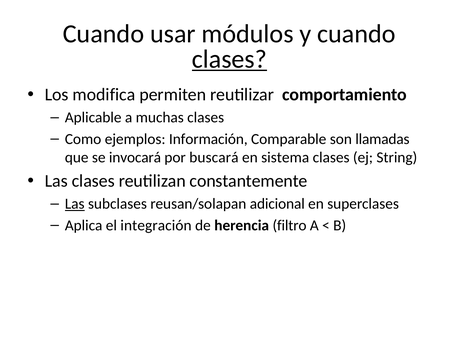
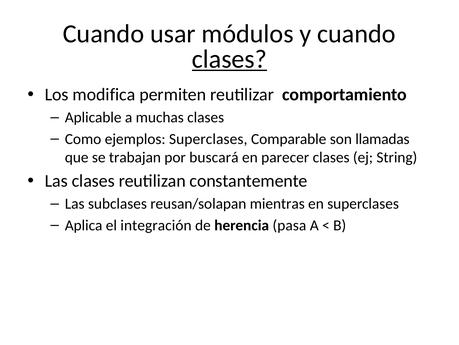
ejemplos Información: Información -> Superclases
invocará: invocará -> trabajan
sistema: sistema -> parecer
Las at (75, 203) underline: present -> none
adicional: adicional -> mientras
filtro: filtro -> pasa
